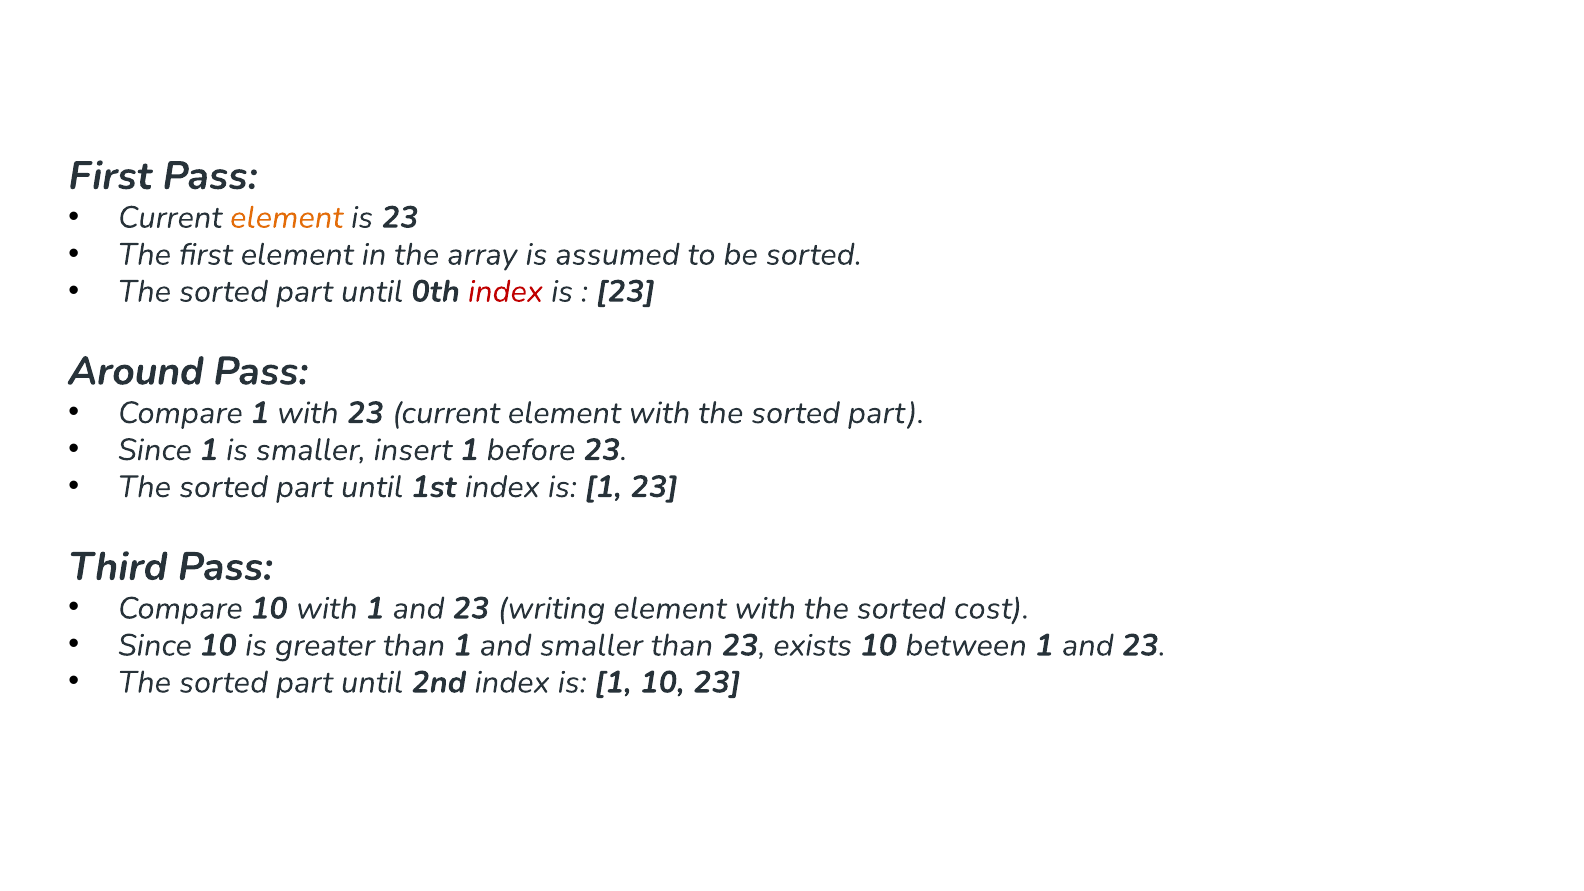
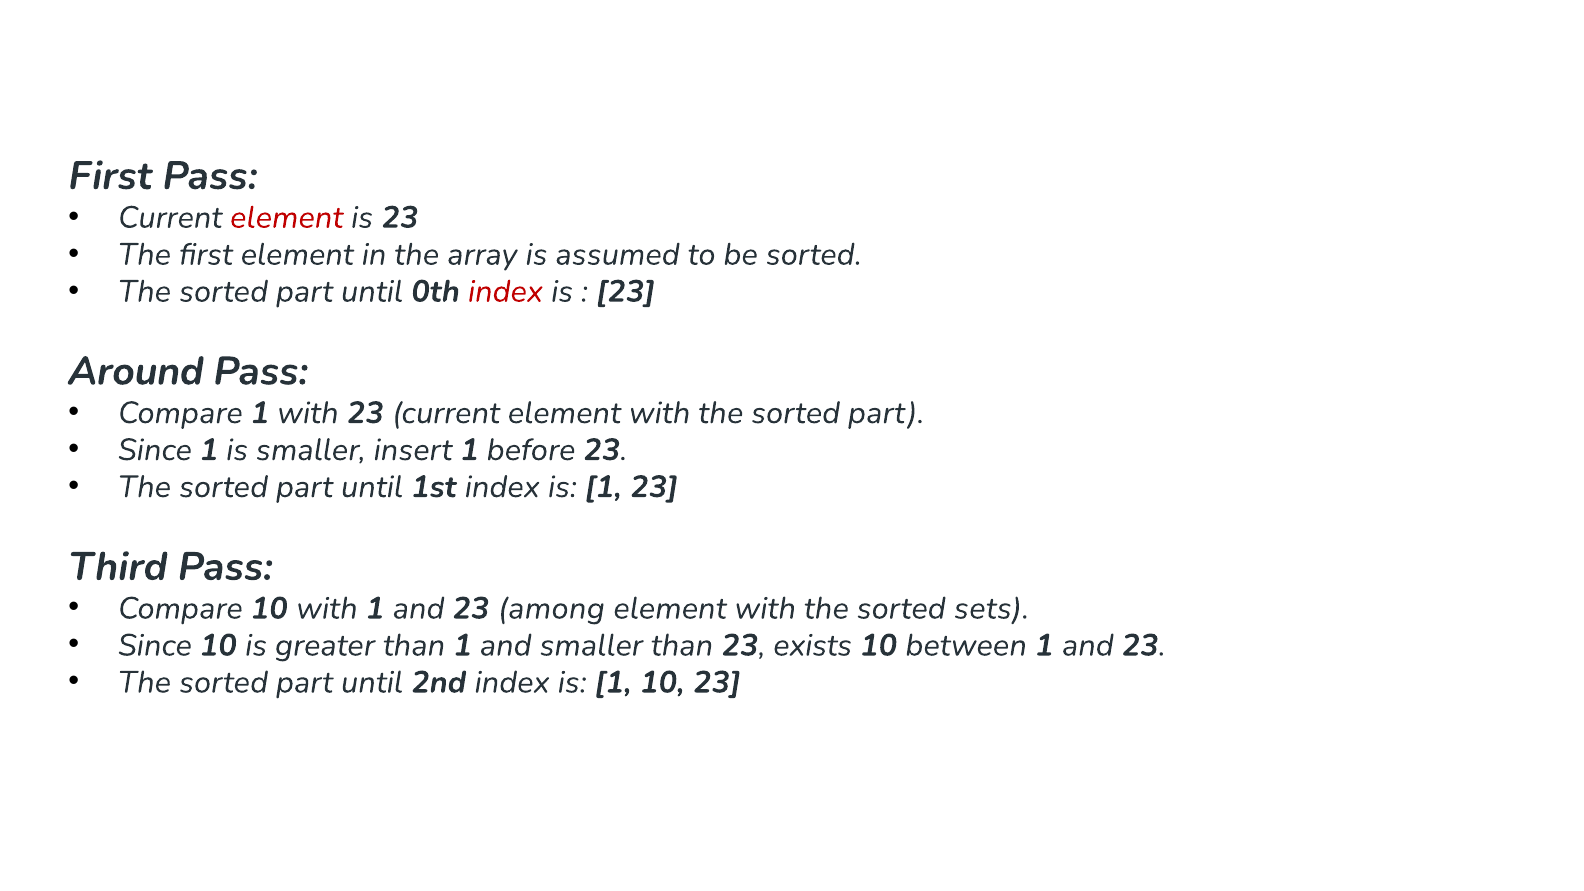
element at (287, 218) colour: orange -> red
writing: writing -> among
cost: cost -> sets
